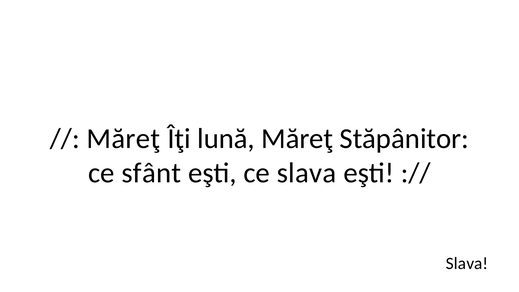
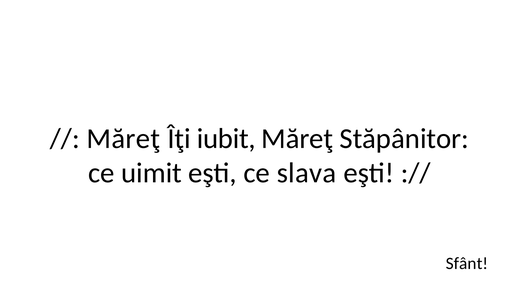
lună: lună -> iubit
sfânt: sfânt -> uimit
Slava at (467, 263): Slava -> Sfânt
